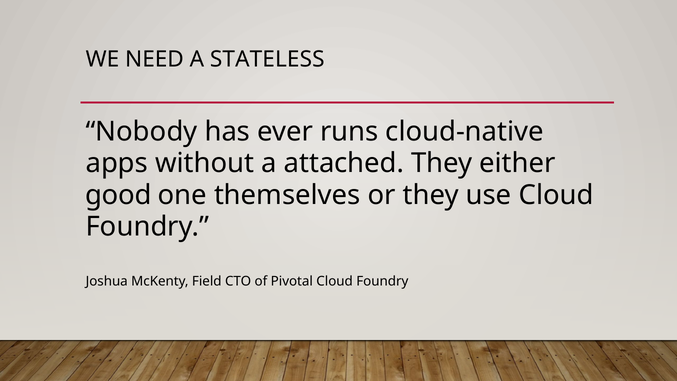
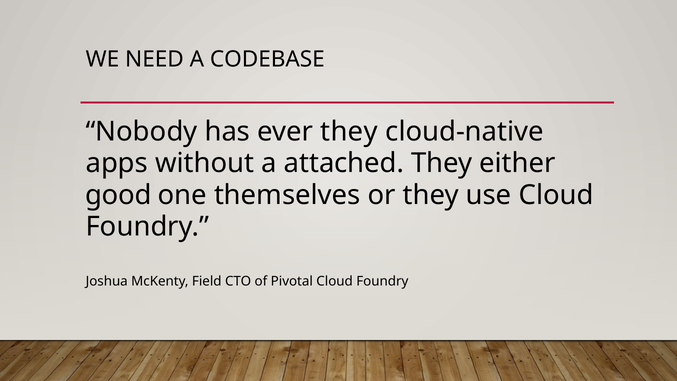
STATELESS: STATELESS -> CODEBASE
ever runs: runs -> they
